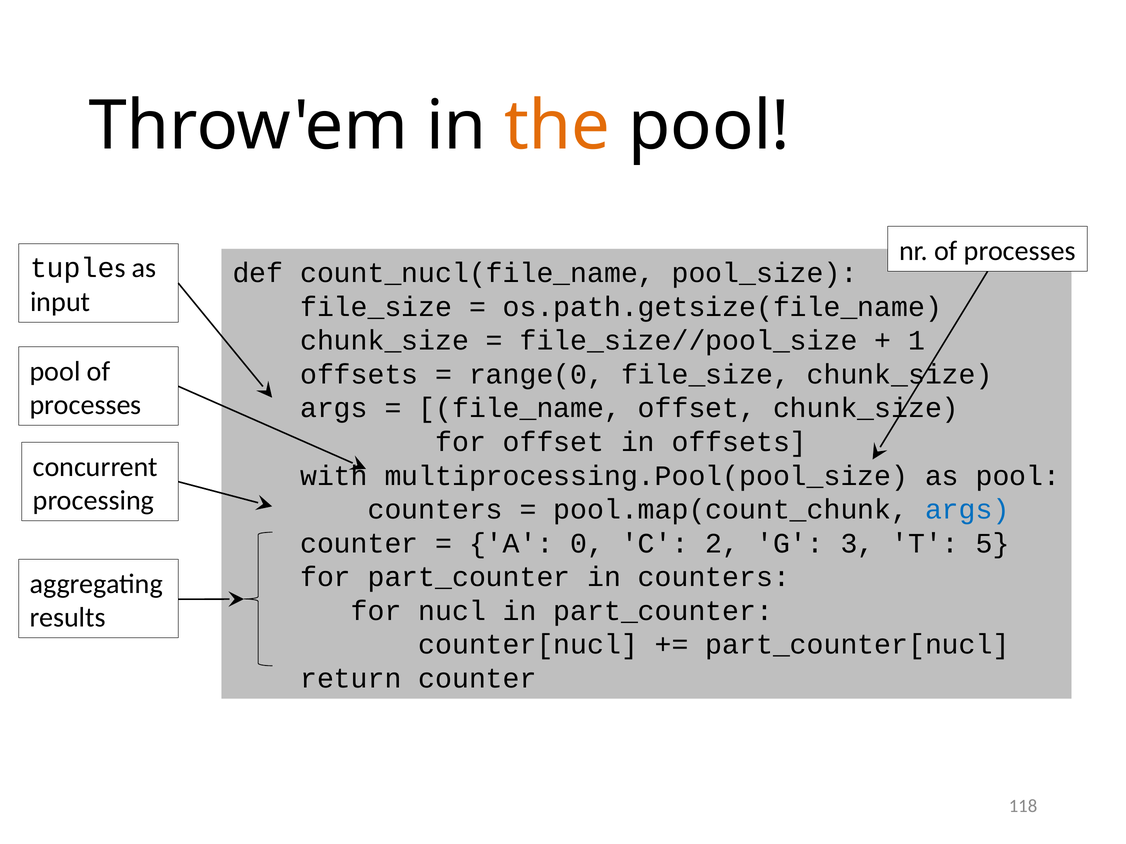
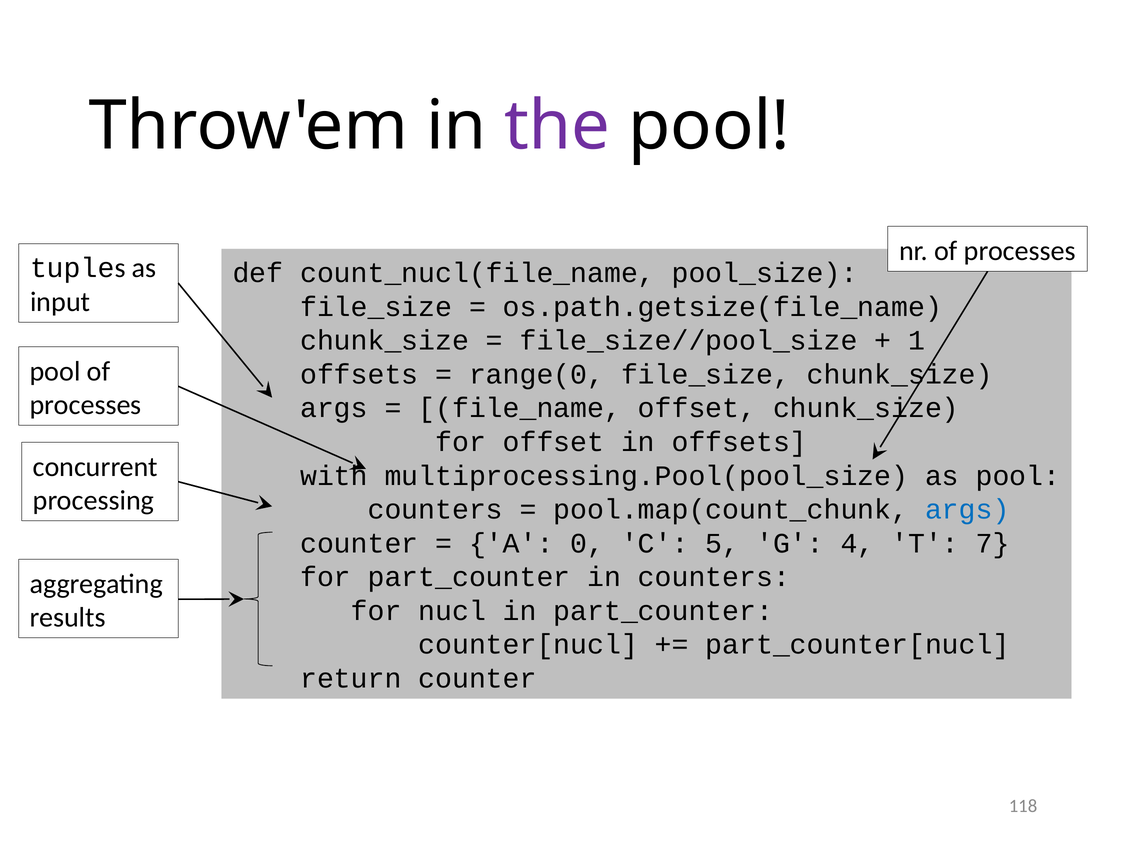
the colour: orange -> purple
2: 2 -> 5
3: 3 -> 4
5: 5 -> 7
